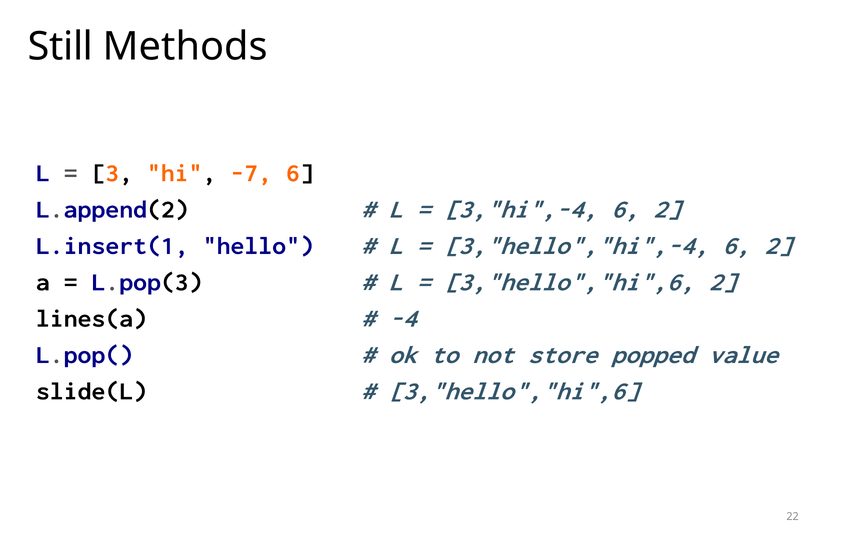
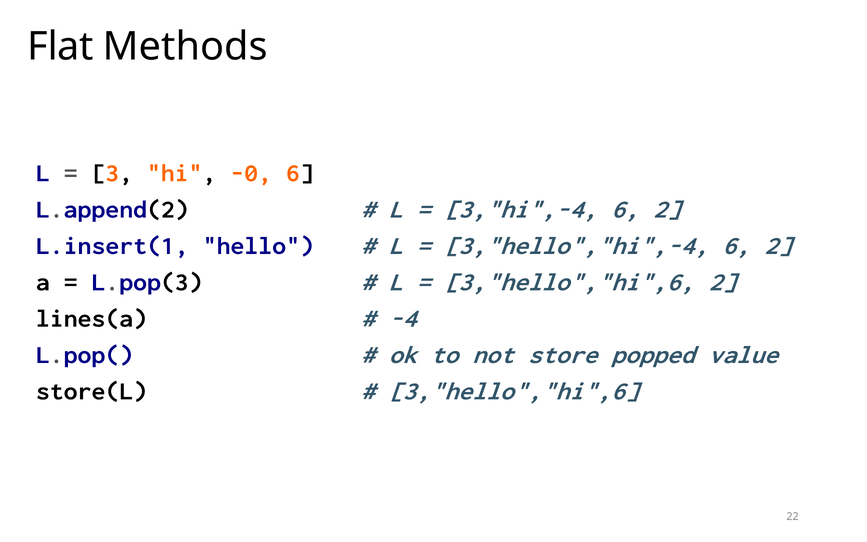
Still: Still -> Flat
-7: -7 -> -0
slide(L: slide(L -> store(L
